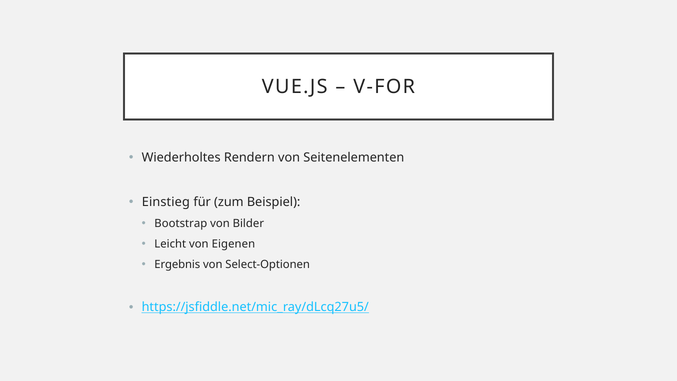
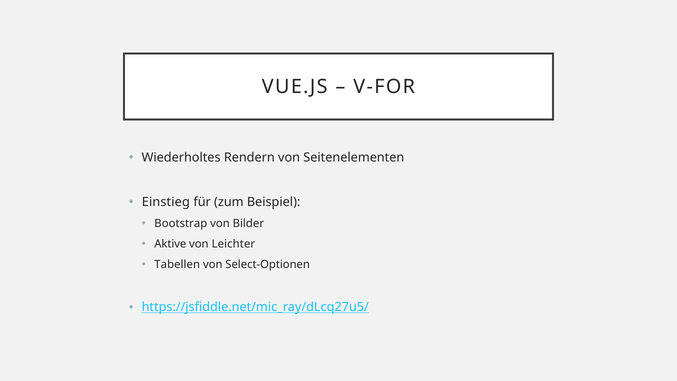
Leicht: Leicht -> Aktive
Eigenen: Eigenen -> Leichter
Ergebnis: Ergebnis -> Tabellen
